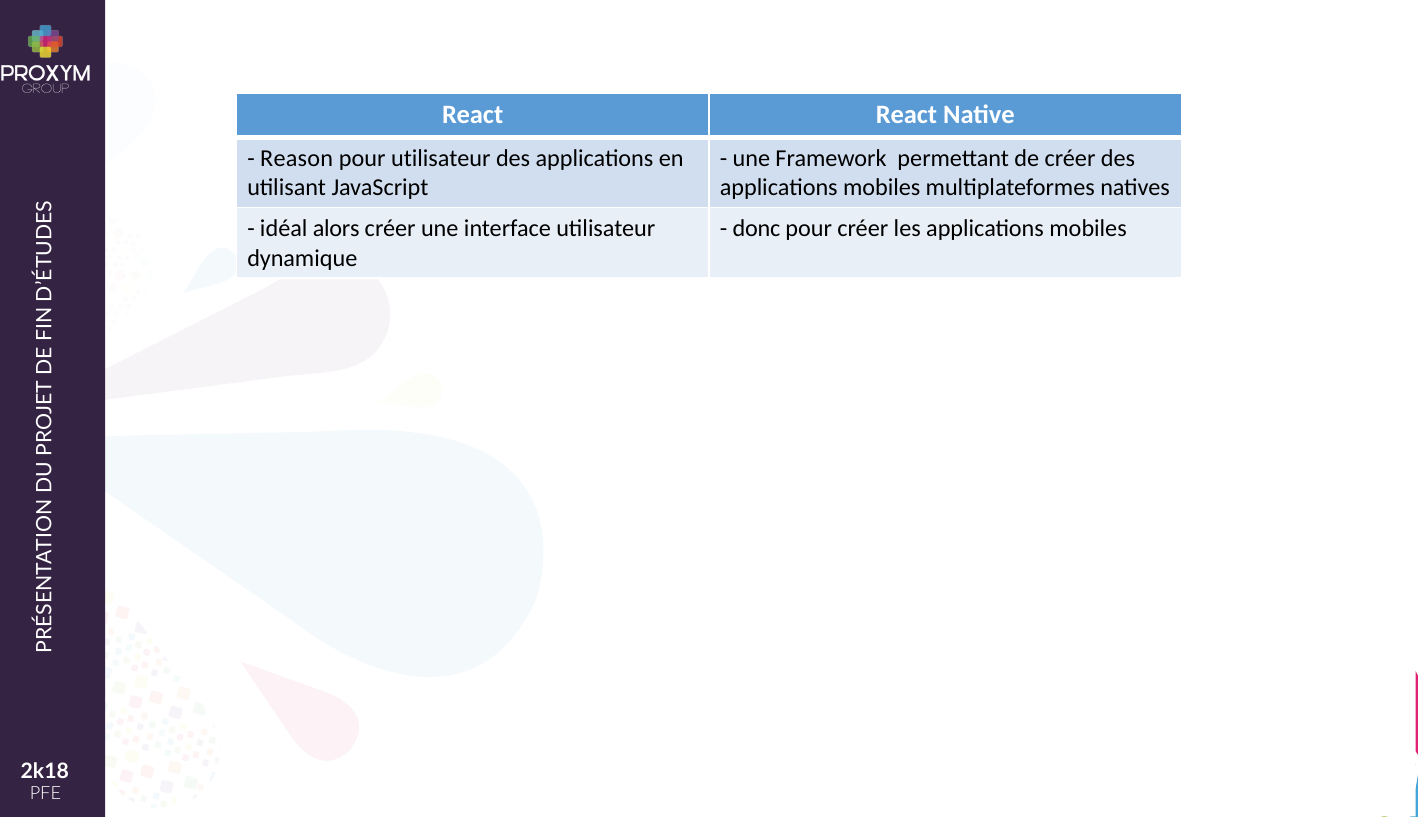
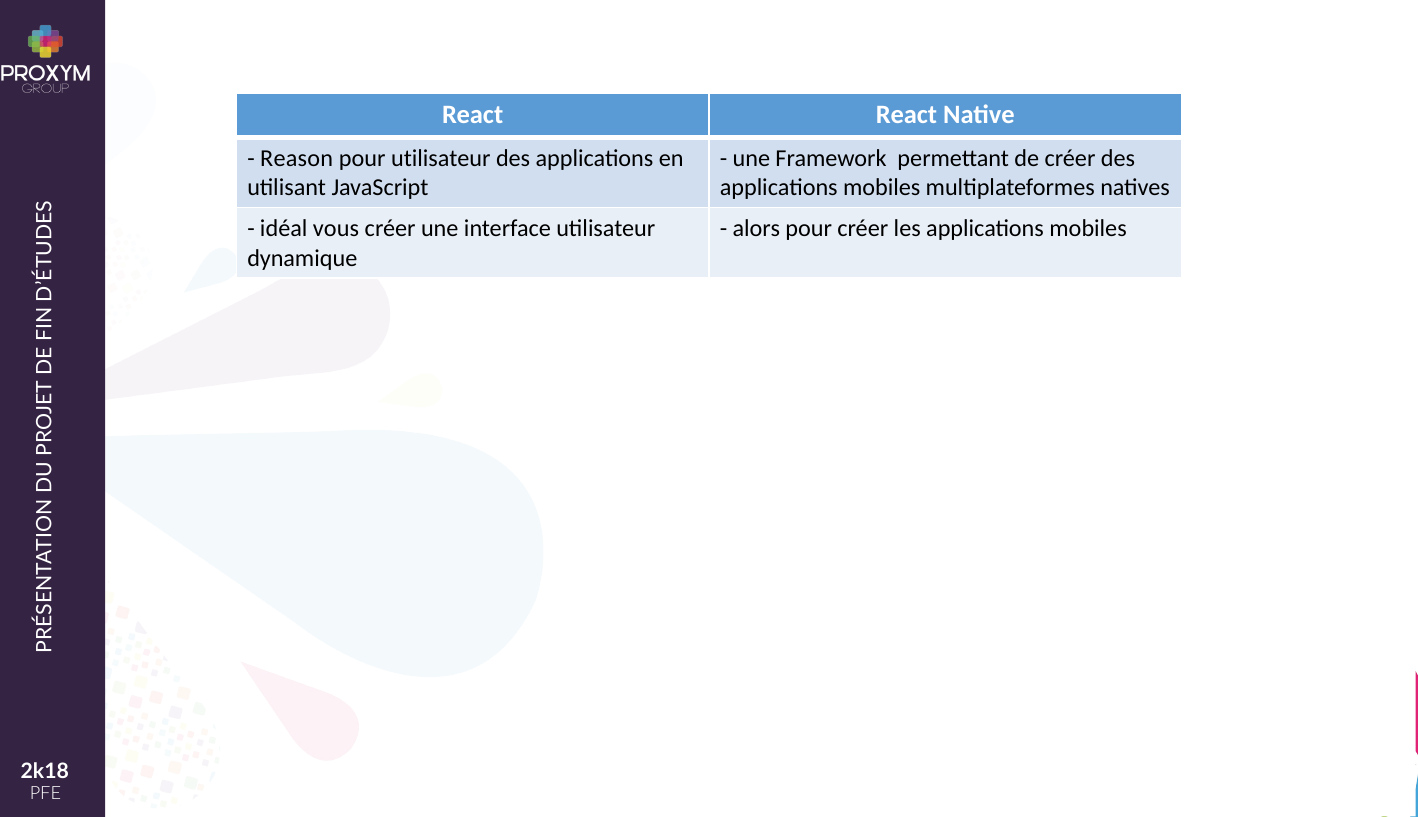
alors: alors -> vous
donc: donc -> alors
